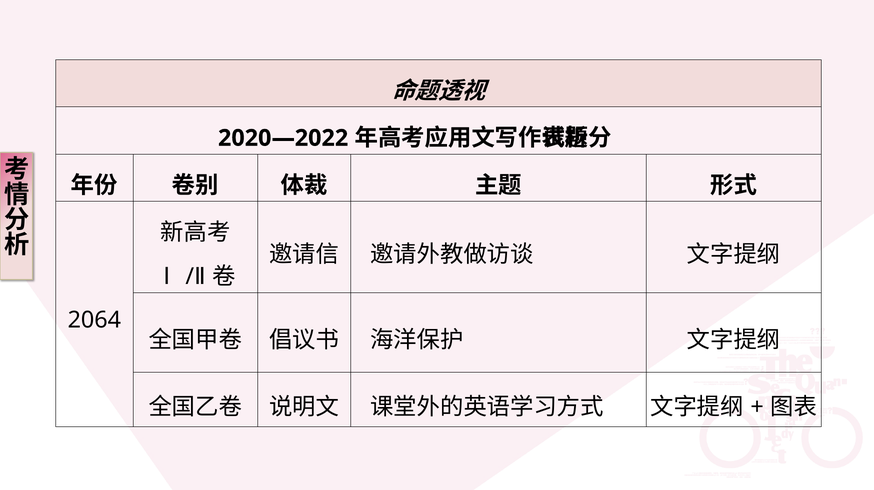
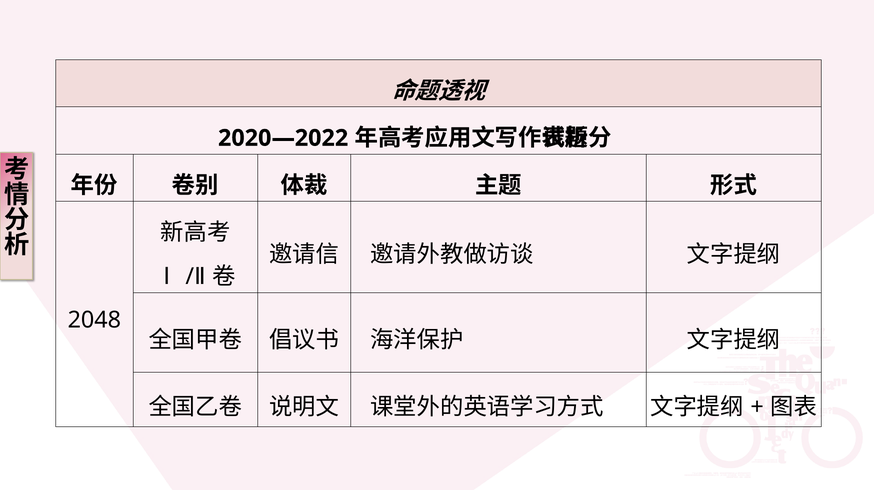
2064: 2064 -> 2048
